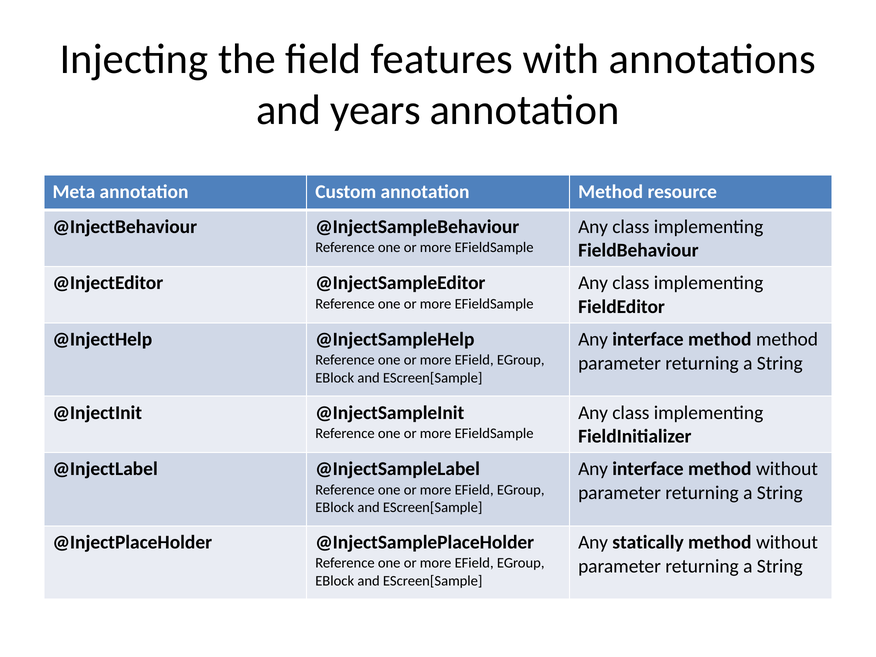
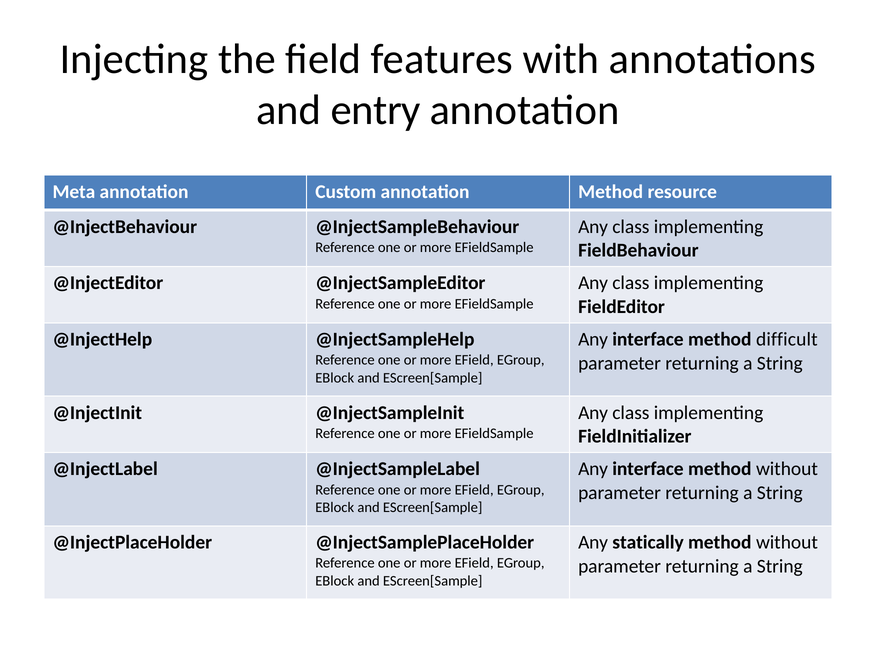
years: years -> entry
method method: method -> difficult
